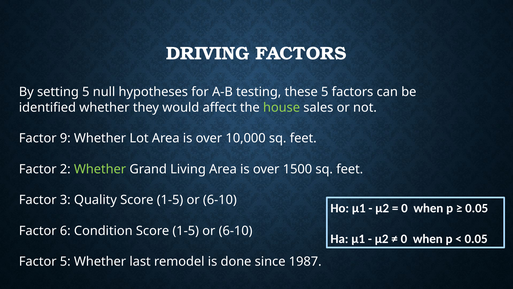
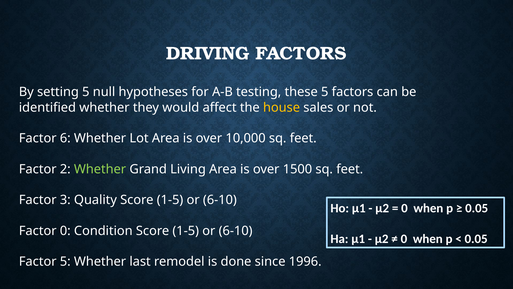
house colour: light green -> yellow
9: 9 -> 6
Factor 6: 6 -> 0
1987: 1987 -> 1996
